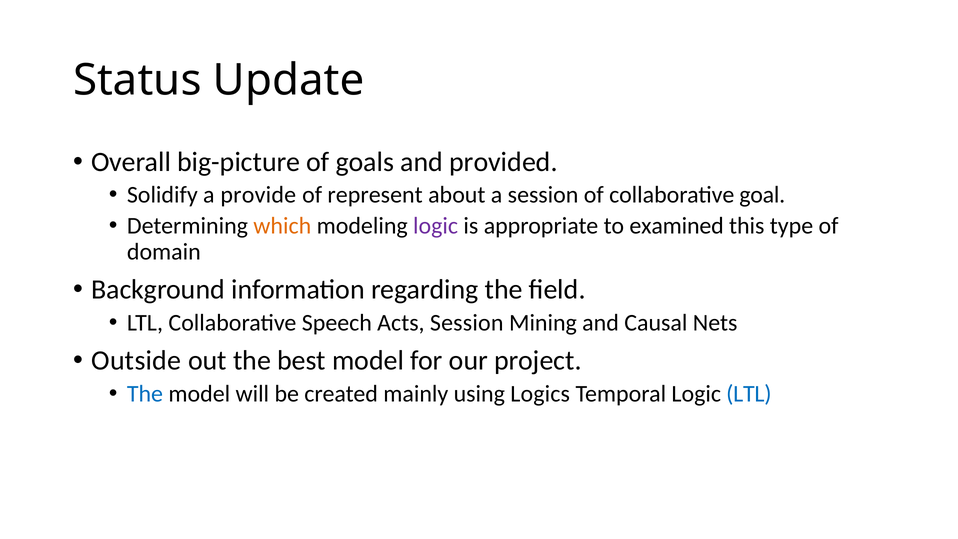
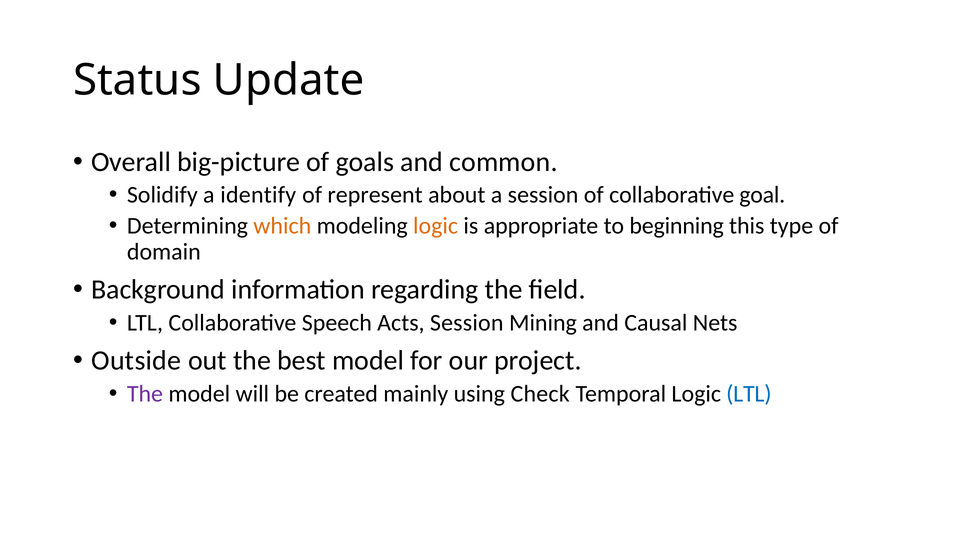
provided: provided -> common
provide: provide -> identify
logic at (436, 226) colour: purple -> orange
examined: examined -> beginning
The at (145, 394) colour: blue -> purple
Logics: Logics -> Check
